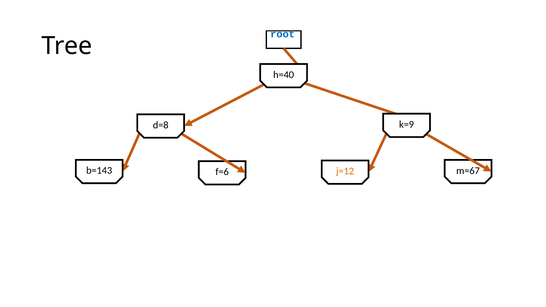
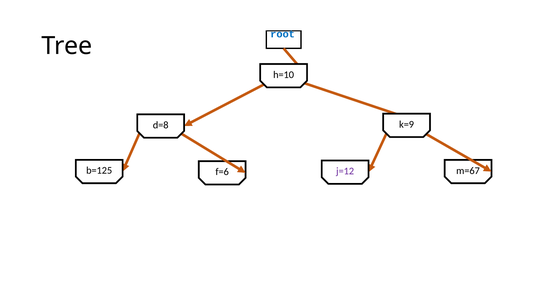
h=40: h=40 -> h=10
b=143: b=143 -> b=125
j=12 colour: orange -> purple
